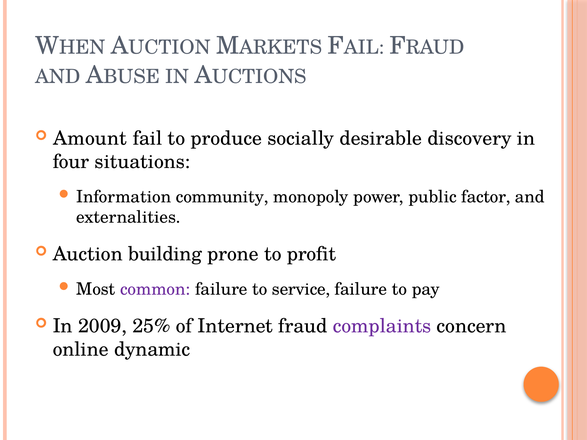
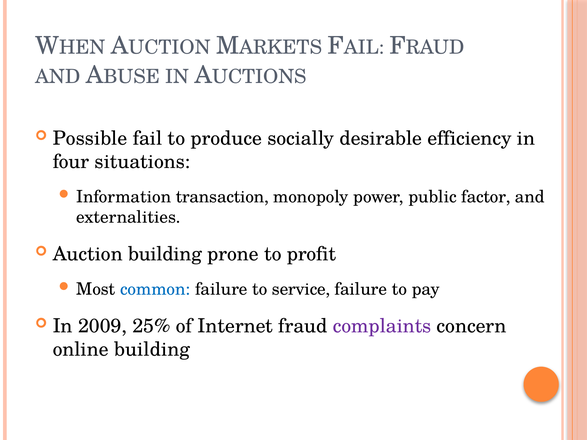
Amount: Amount -> Possible
discovery: discovery -> efficiency
community: community -> transaction
common colour: purple -> blue
online dynamic: dynamic -> building
